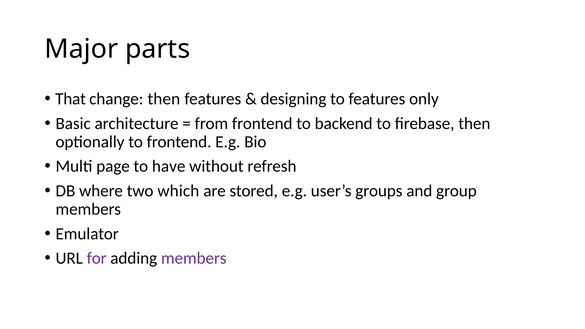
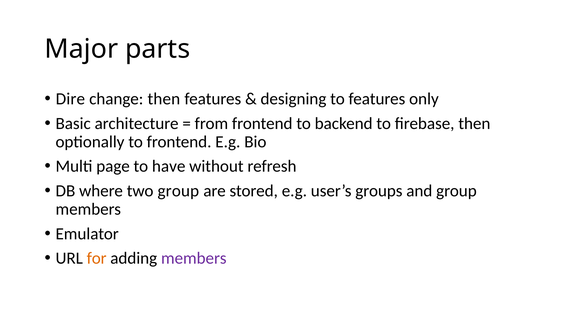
That: That -> Dire
two which: which -> group
for colour: purple -> orange
